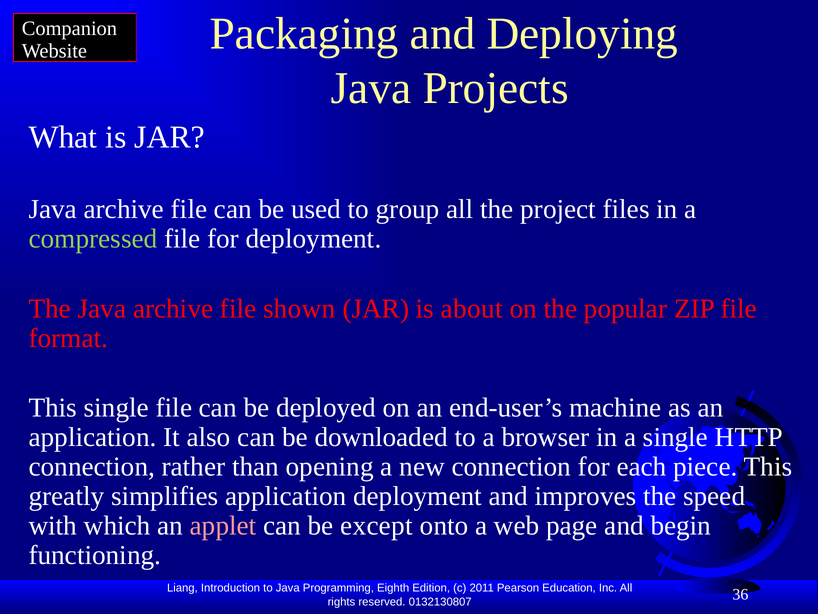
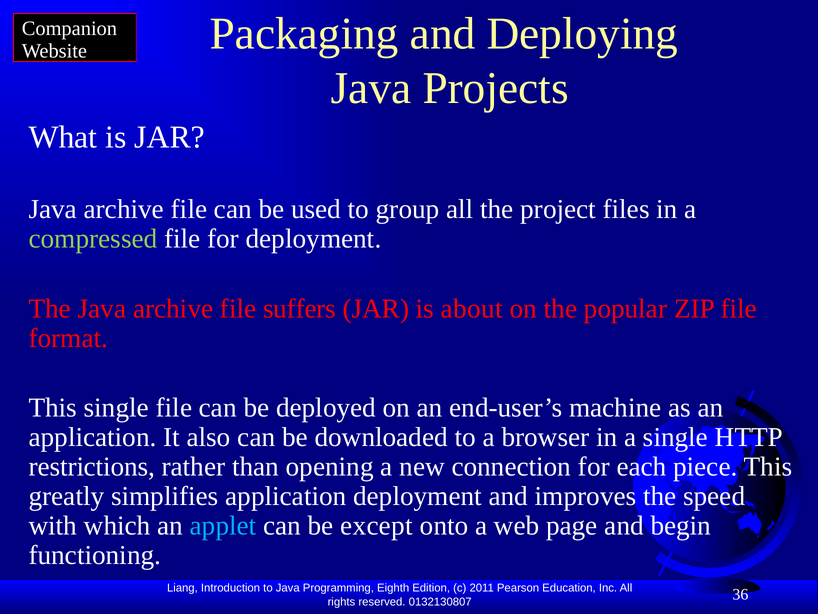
shown: shown -> suffers
connection at (92, 467): connection -> restrictions
applet colour: pink -> light blue
